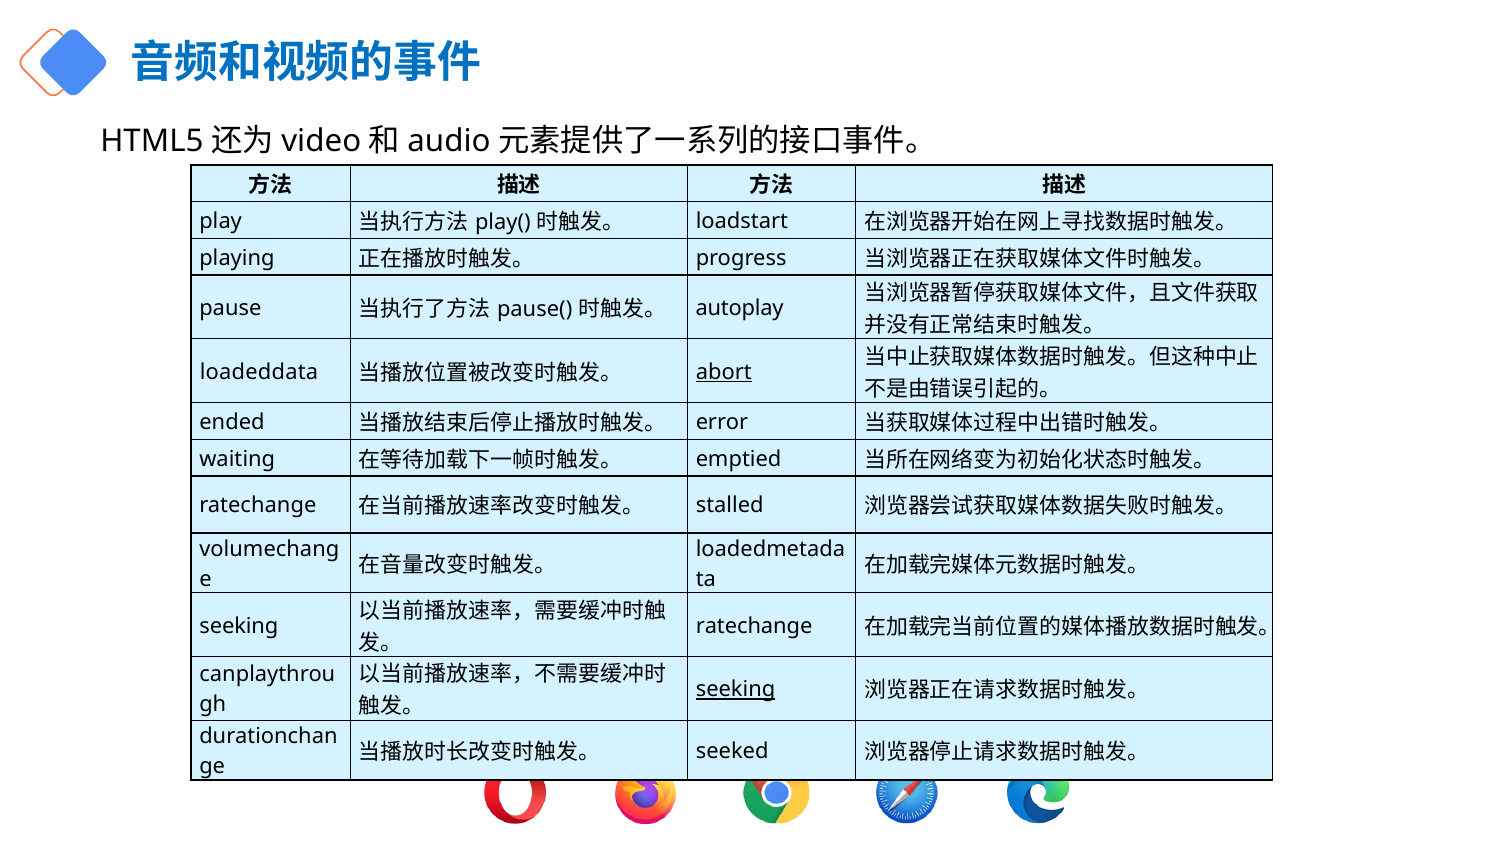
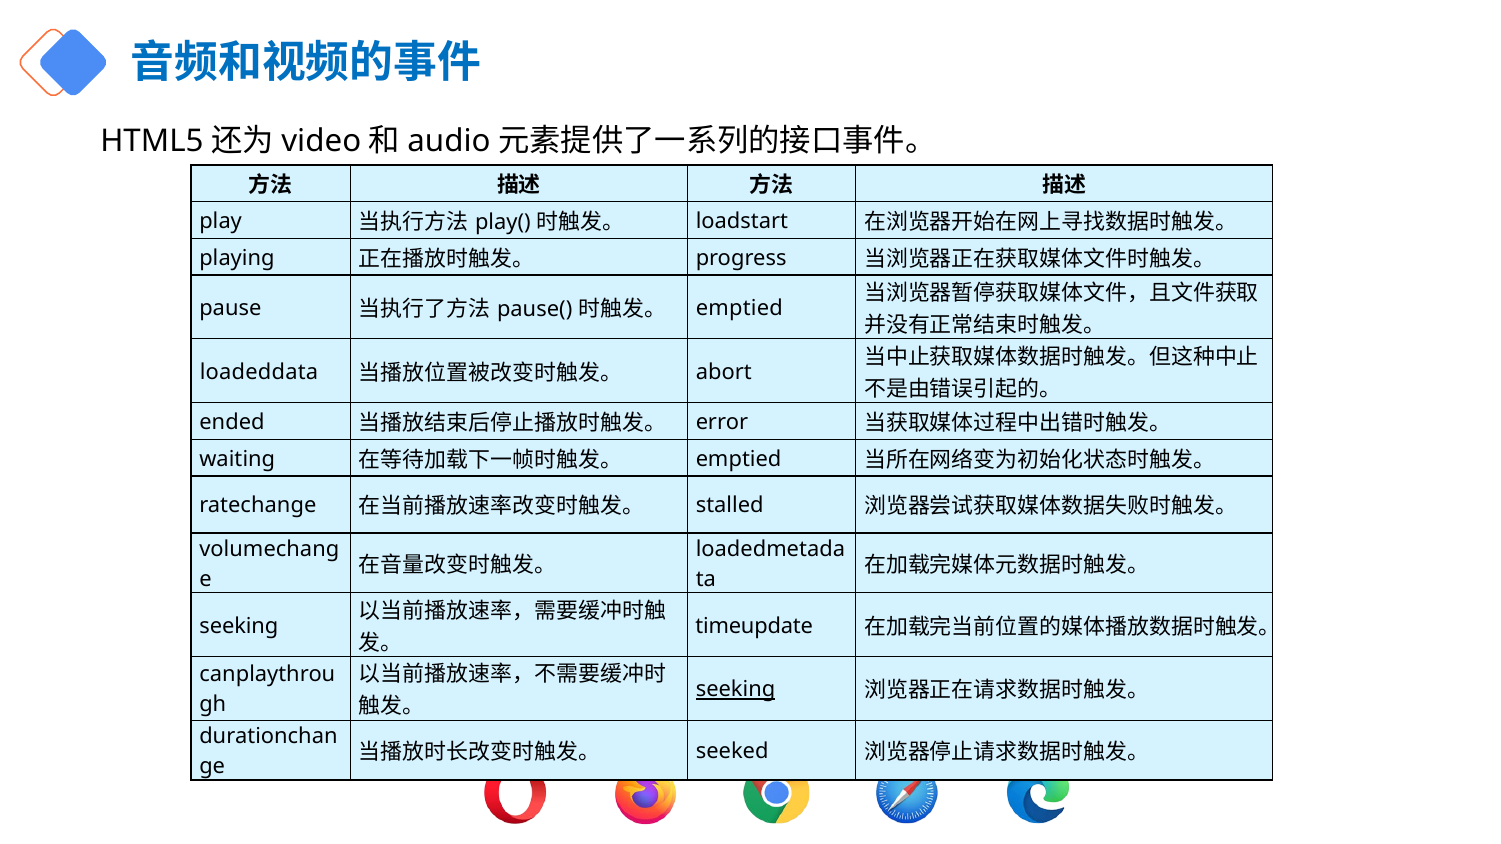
autoplay at (740, 308): autoplay -> emptied
abort underline: present -> none
ratechange at (754, 626): ratechange -> timeupdate
